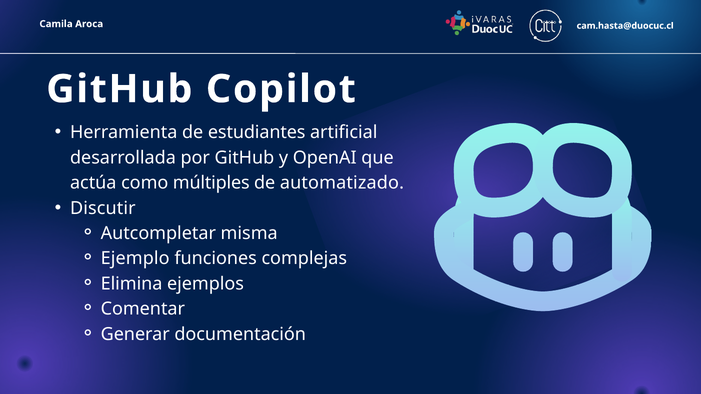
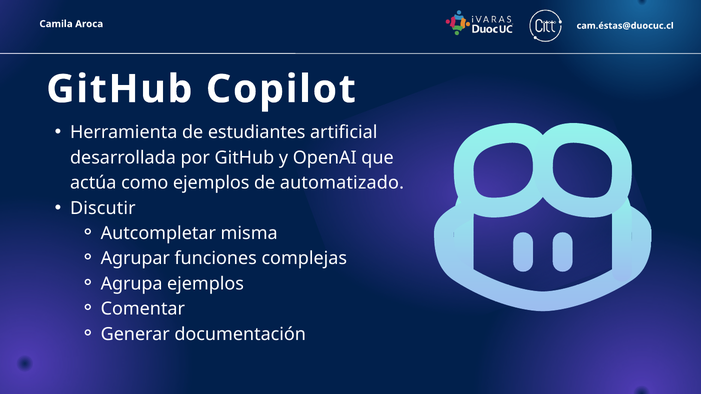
cam.hasta@duocuc.cl: cam.hasta@duocuc.cl -> cam.éstas@duocuc.cl
como múltiples: múltiples -> ejemplos
Ejemplo: Ejemplo -> Agrupar
Elimina: Elimina -> Agrupa
